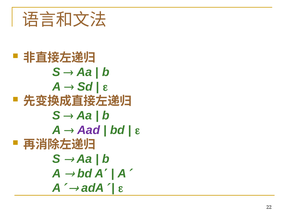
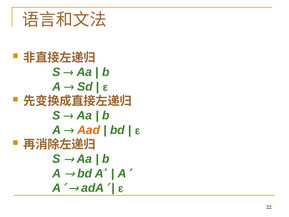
Aad colour: purple -> orange
